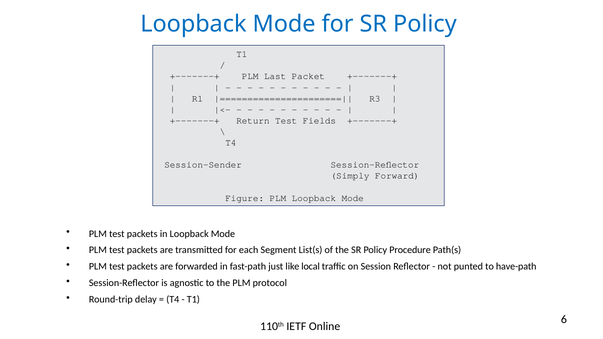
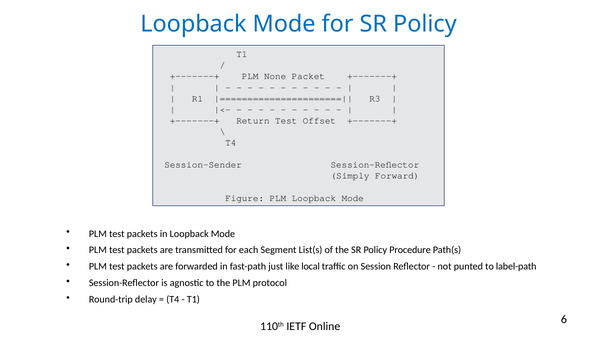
Last: Last -> None
Fields: Fields -> Offset
have-path: have-path -> label-path
